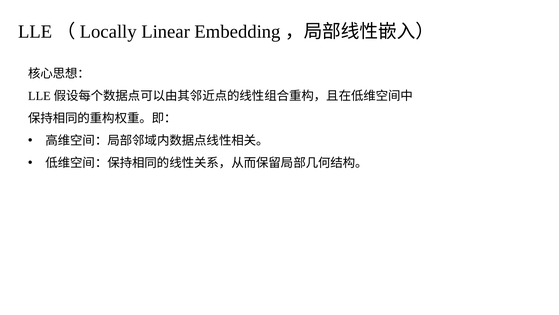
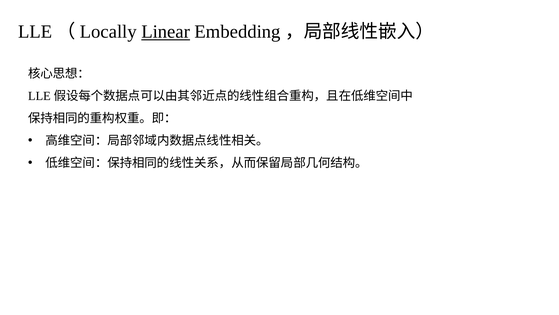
Linear underline: none -> present
